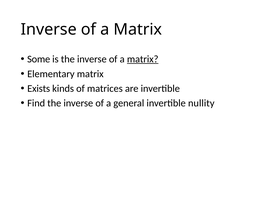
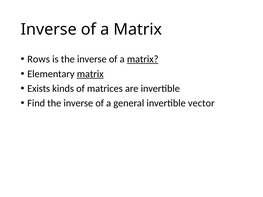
Some: Some -> Rows
matrix at (90, 74) underline: none -> present
nullity: nullity -> vector
